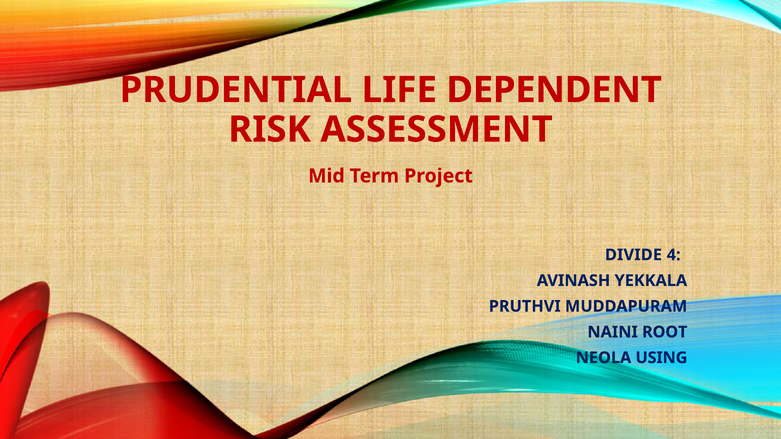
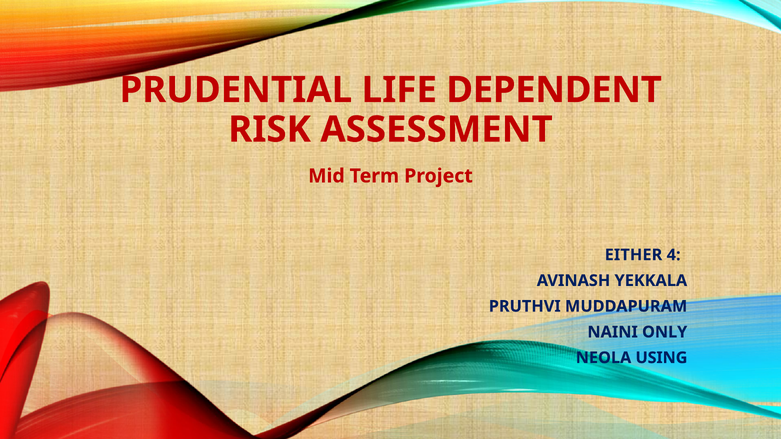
DIVIDE: DIVIDE -> EITHER
ROOT: ROOT -> ONLY
